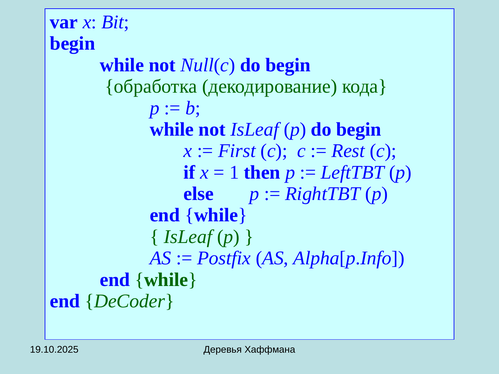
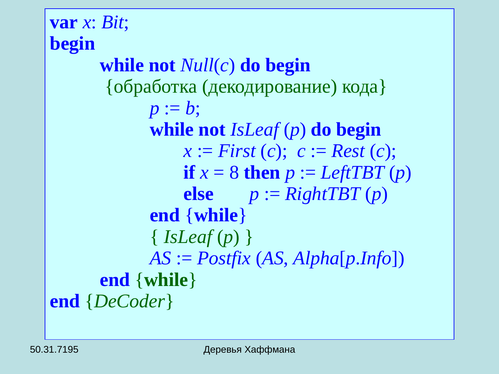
1: 1 -> 8
19.10.2025: 19.10.2025 -> 50.31.7195
